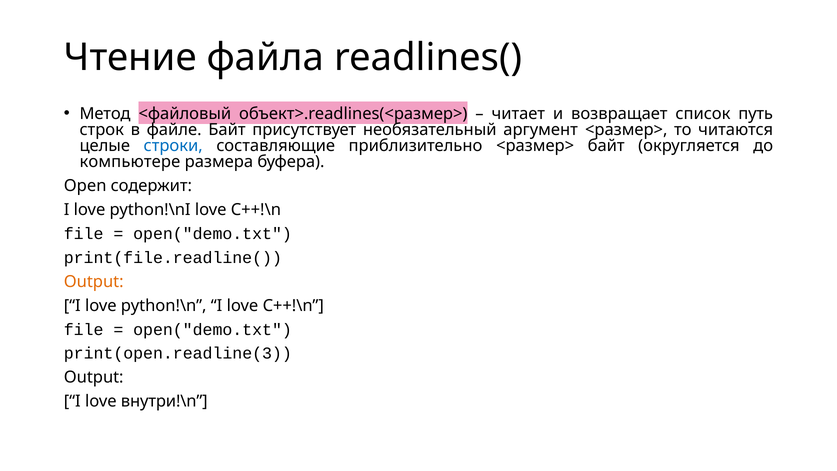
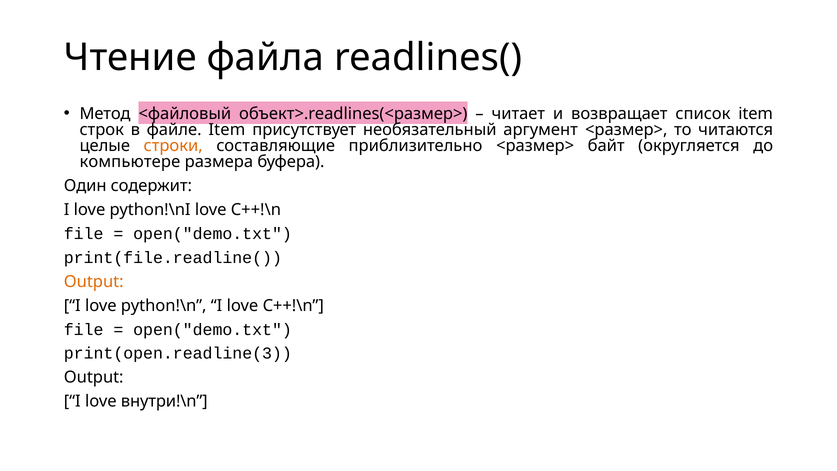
список путь: путь -> item
файле Байт: Байт -> Item
строки colour: blue -> orange
Open: Open -> Один
